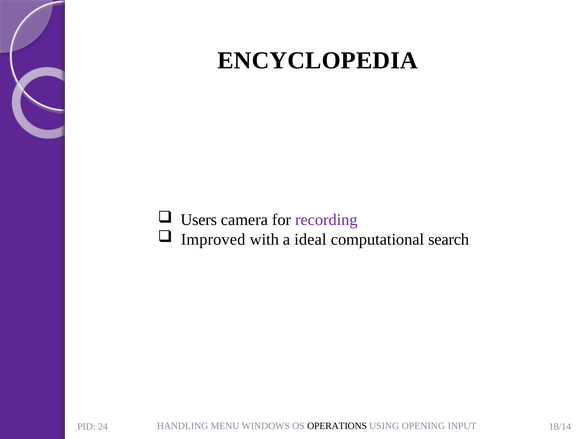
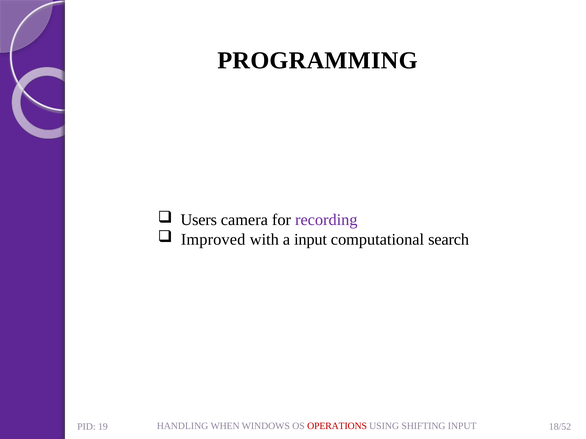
ENCYCLOPEDIA: ENCYCLOPEDIA -> PROGRAMMING
a ideal: ideal -> input
MENU: MENU -> WHEN
OPERATIONS colour: black -> red
OPENING: OPENING -> SHIFTING
18/14: 18/14 -> 18/52
24: 24 -> 19
